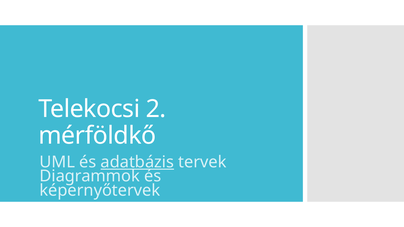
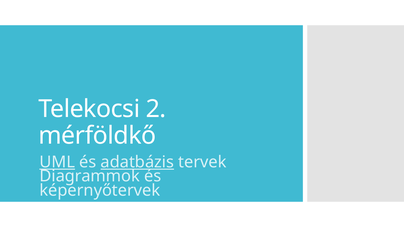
UML underline: none -> present
